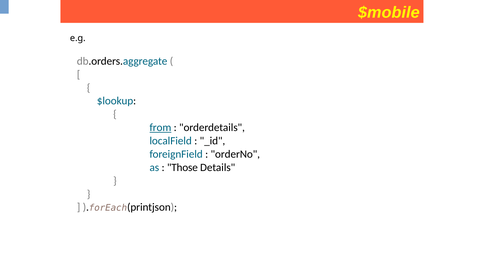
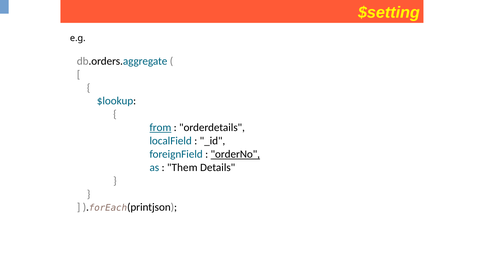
$mobile: $mobile -> $setting
orderNo underline: none -> present
Those: Those -> Them
